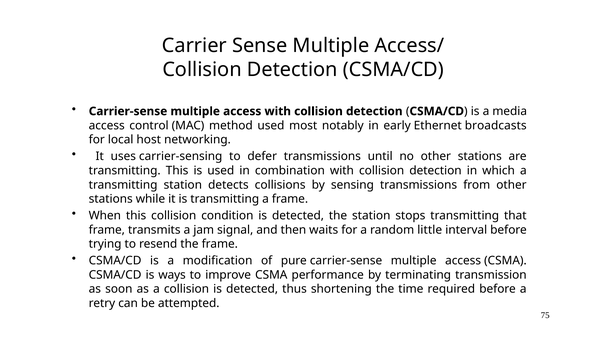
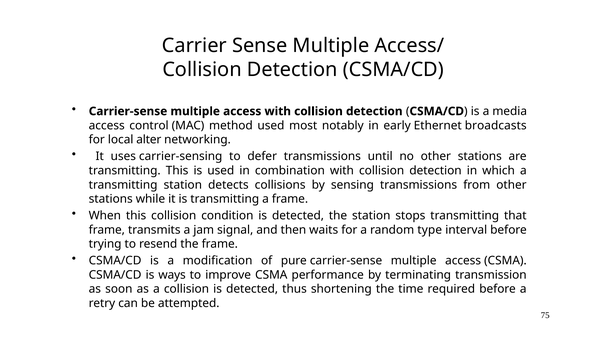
host: host -> alter
little: little -> type
